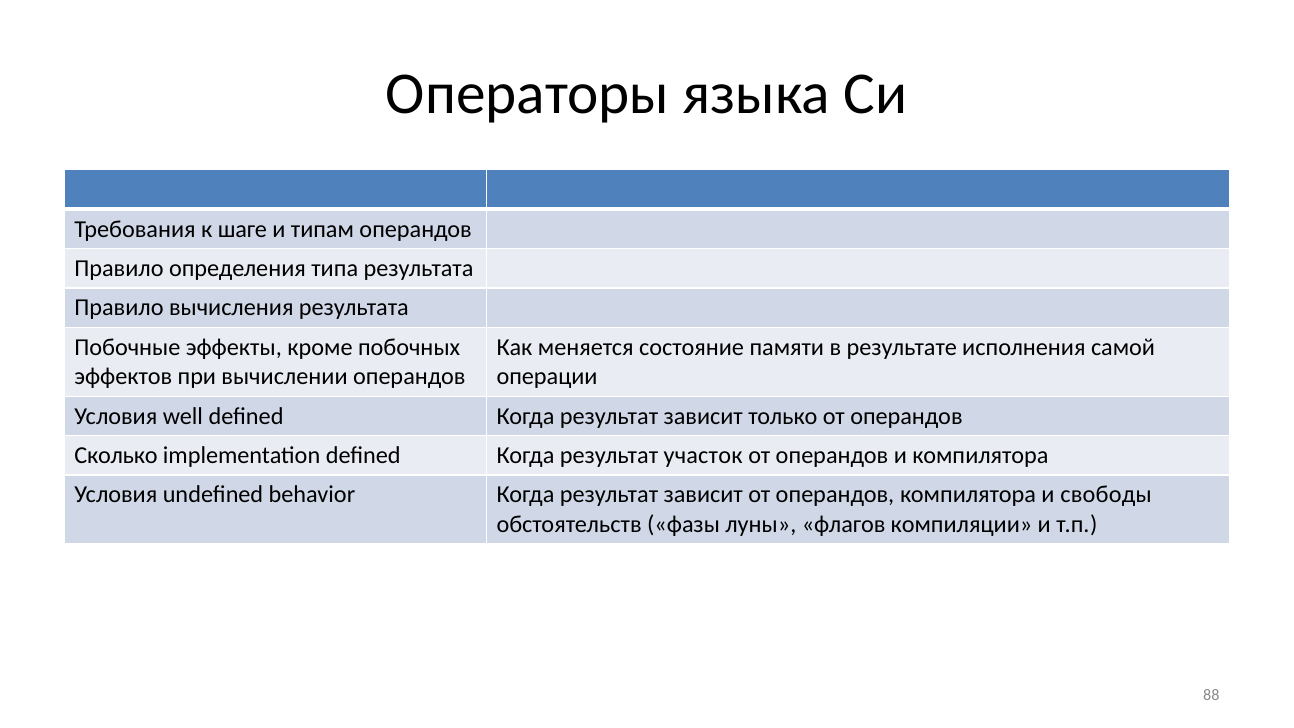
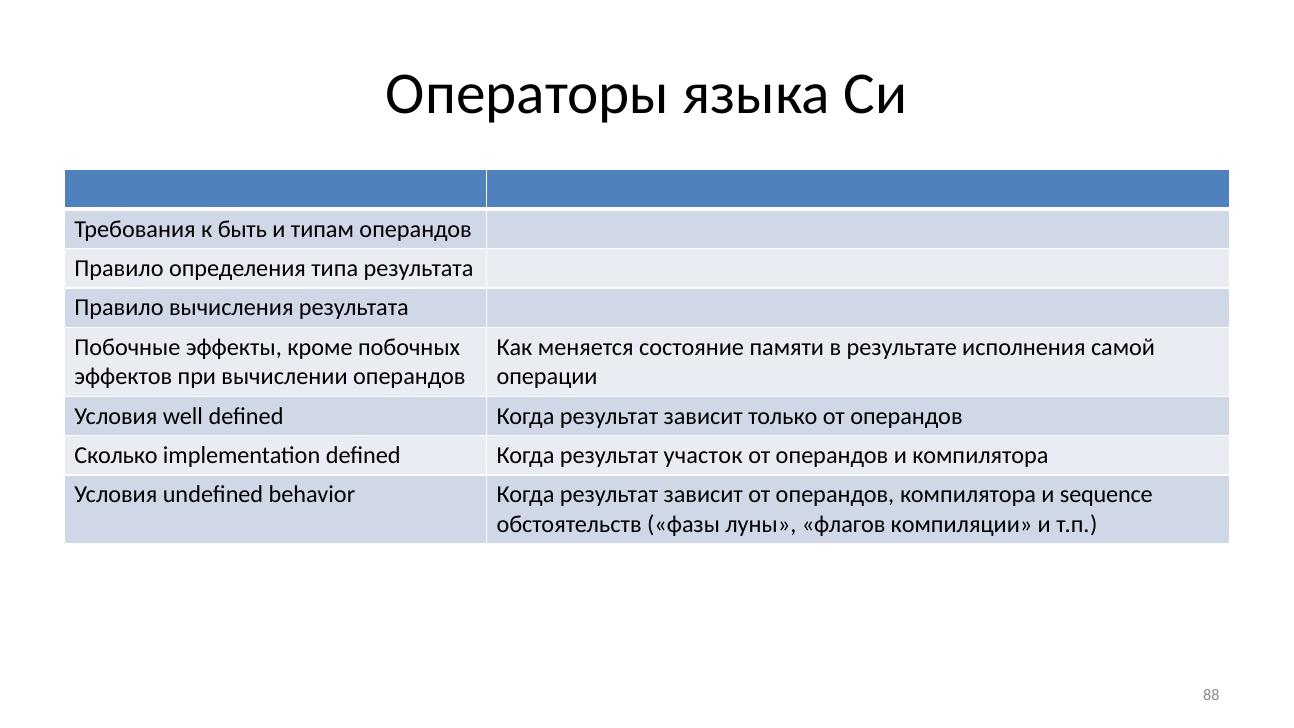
шаге: шаге -> быть
свободы: свободы -> sequence
